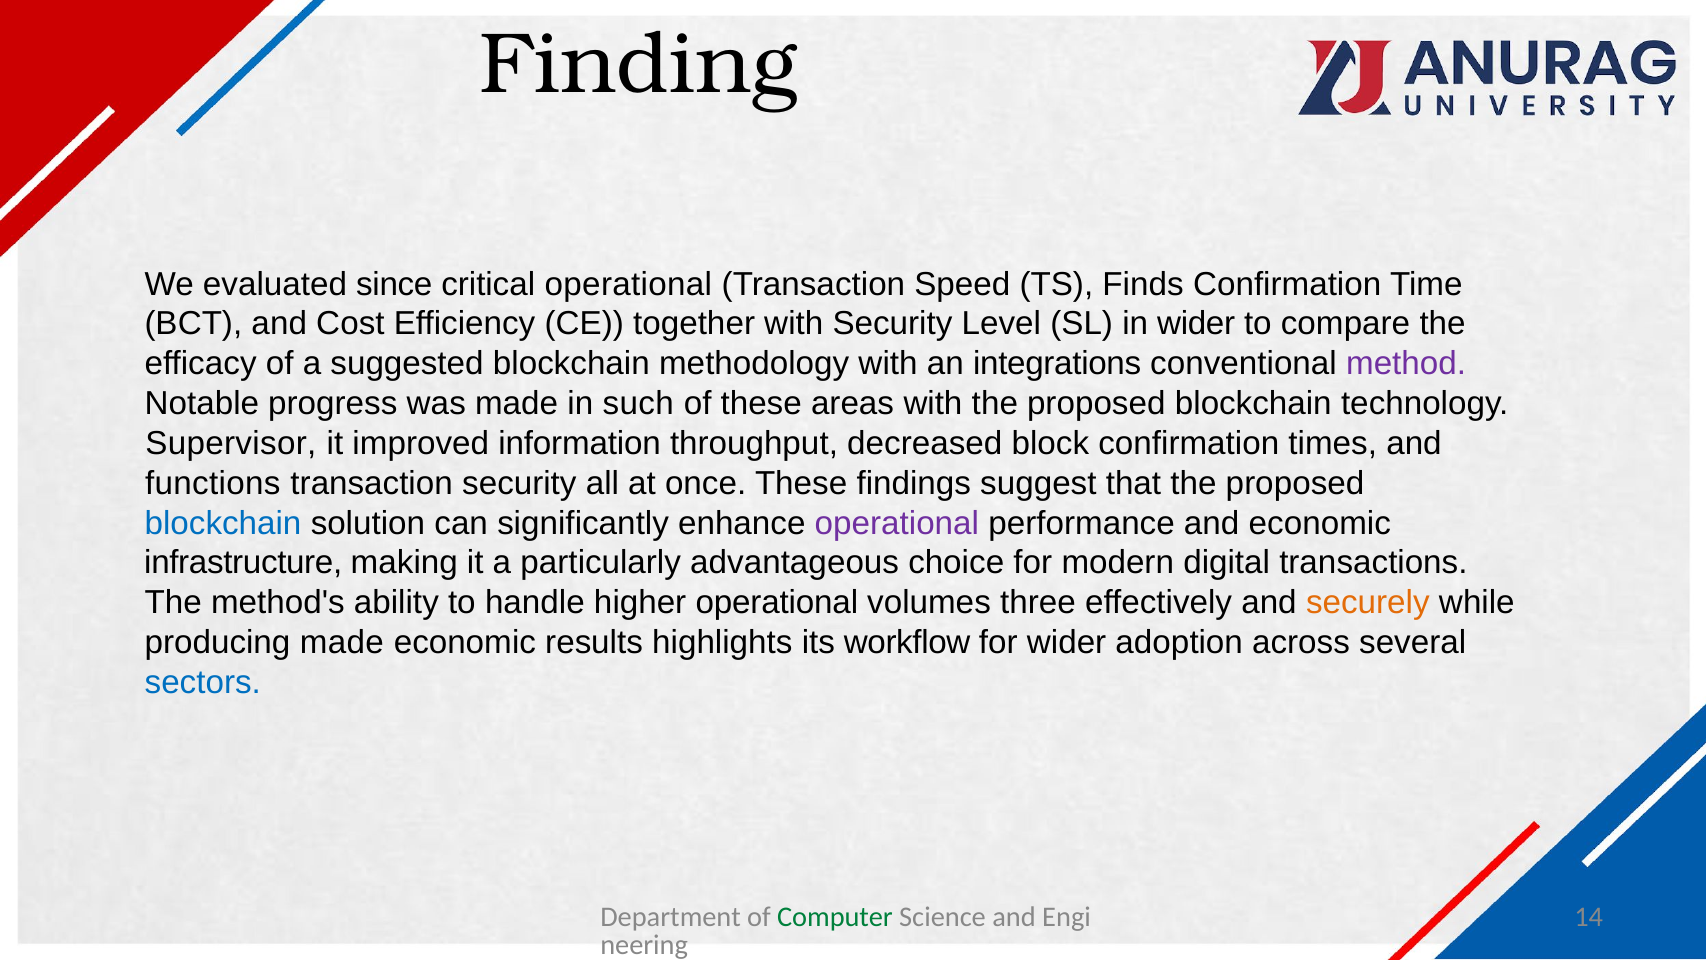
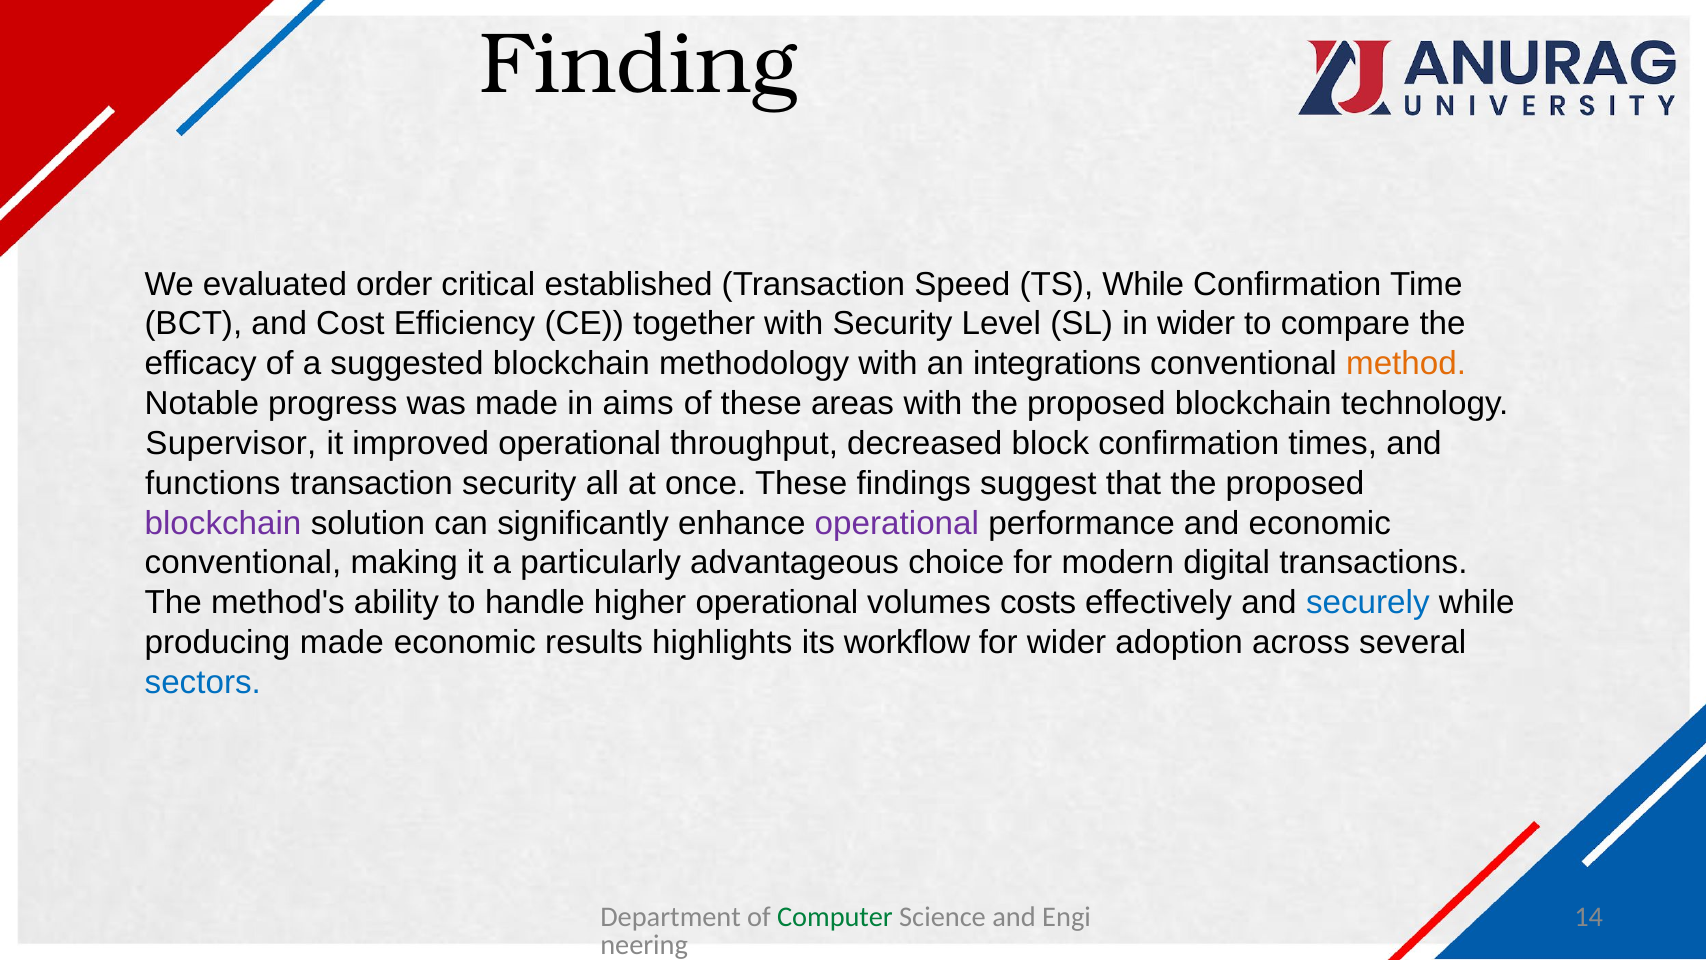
since: since -> order
critical operational: operational -> established
TS Finds: Finds -> While
method colour: purple -> orange
such: such -> aims
improved information: information -> operational
blockchain at (223, 523) colour: blue -> purple
infrastructure at (243, 563): infrastructure -> conventional
three: three -> costs
securely colour: orange -> blue
